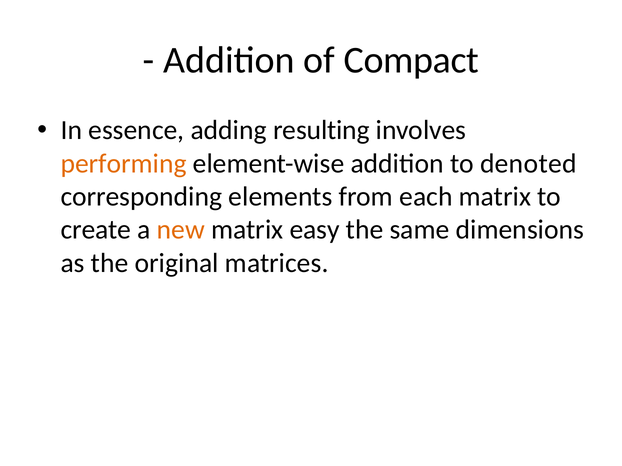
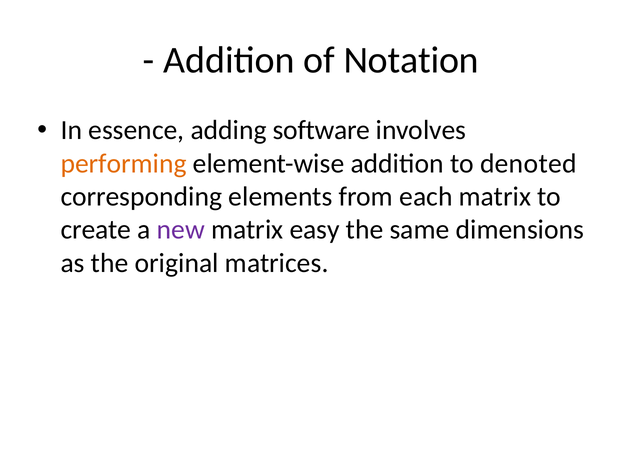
Compact: Compact -> Notation
resulting: resulting -> software
new colour: orange -> purple
